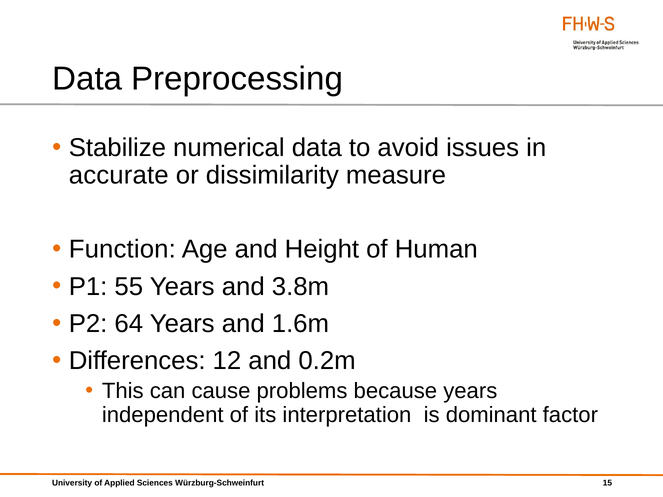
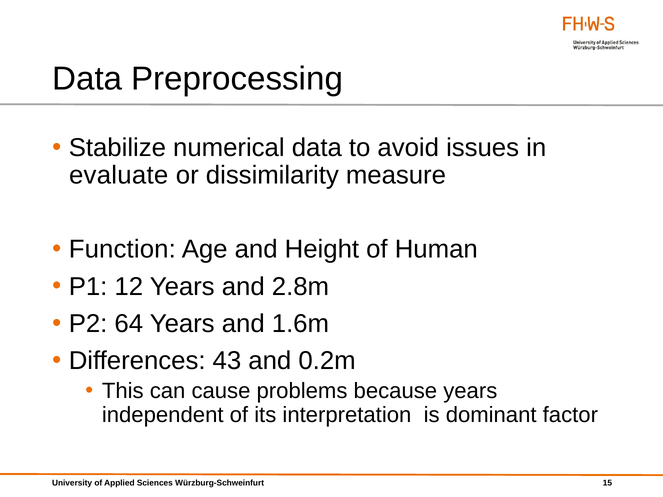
accurate: accurate -> evaluate
55: 55 -> 12
3.8m: 3.8m -> 2.8m
12: 12 -> 43
